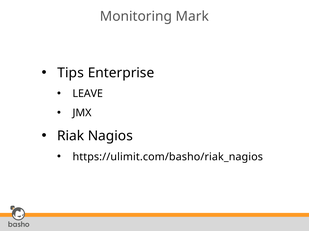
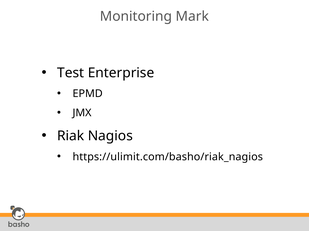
Tips: Tips -> Test
LEAVE: LEAVE -> EPMD
